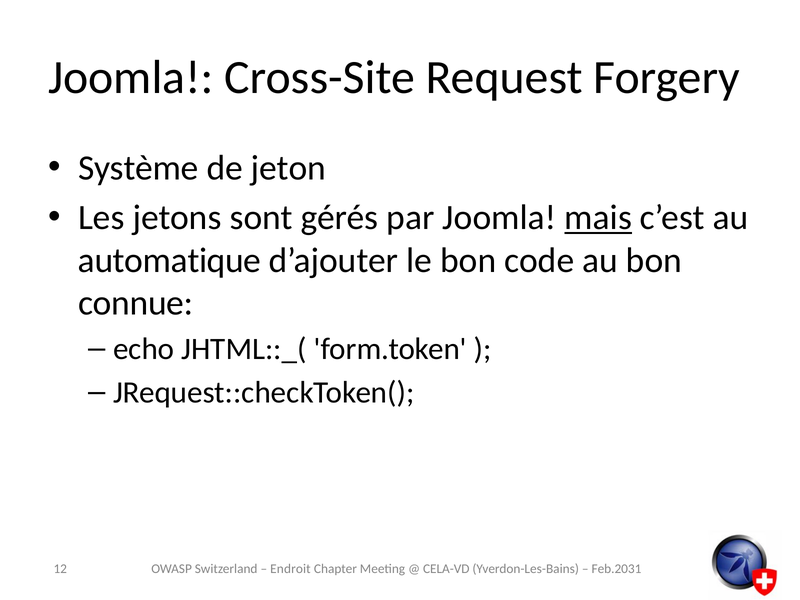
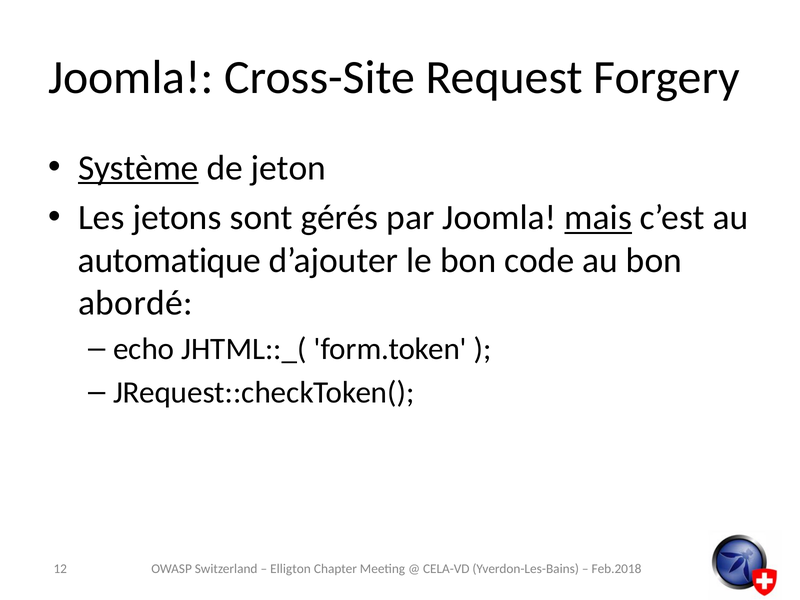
Système underline: none -> present
connue: connue -> abordé
Endroit: Endroit -> Elligton
Feb.2031: Feb.2031 -> Feb.2018
